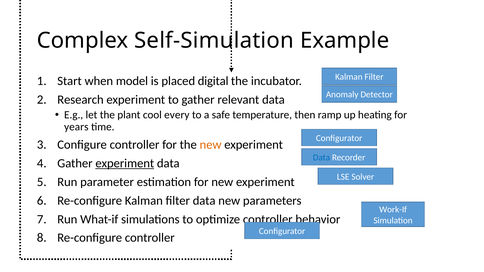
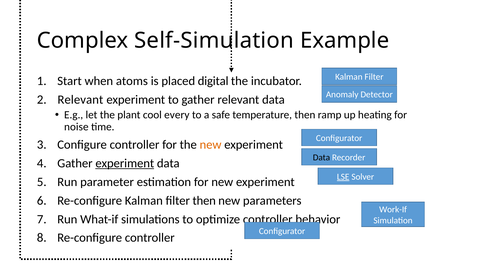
model: model -> atoms
Research at (80, 100): Research -> Relevant
years: years -> noise
Data at (321, 158) colour: blue -> black
LSE underline: none -> present
filter data: data -> then
